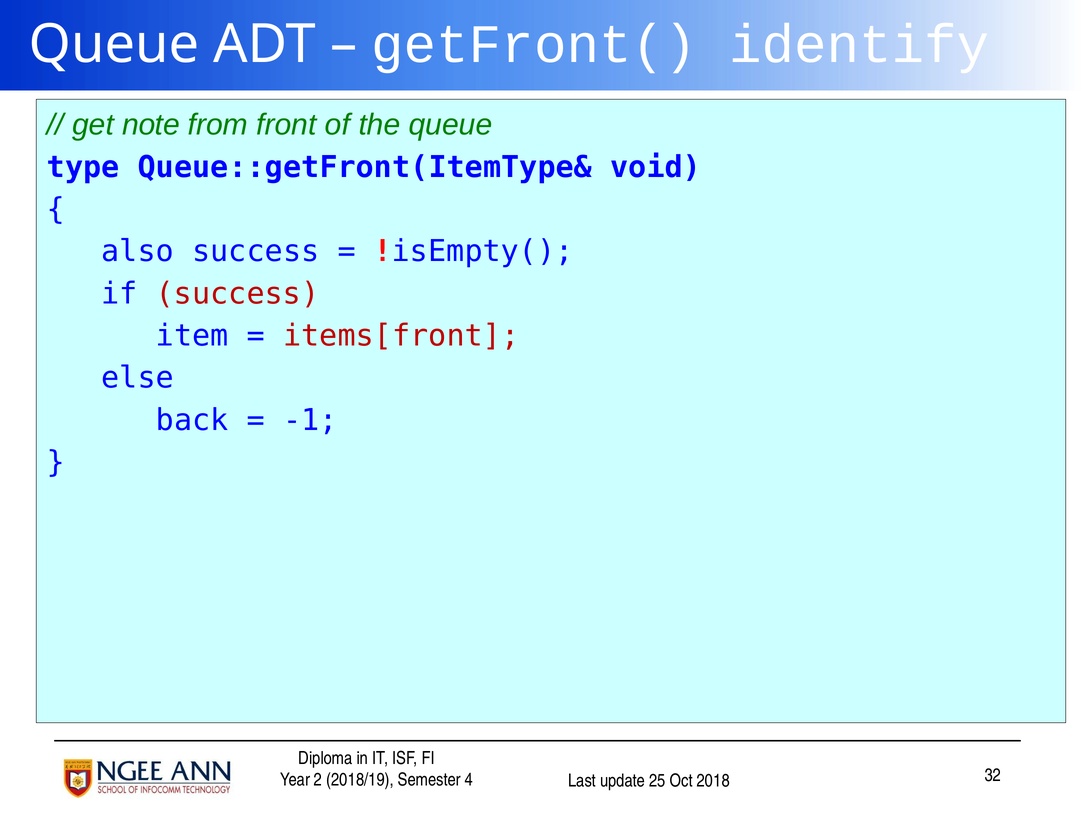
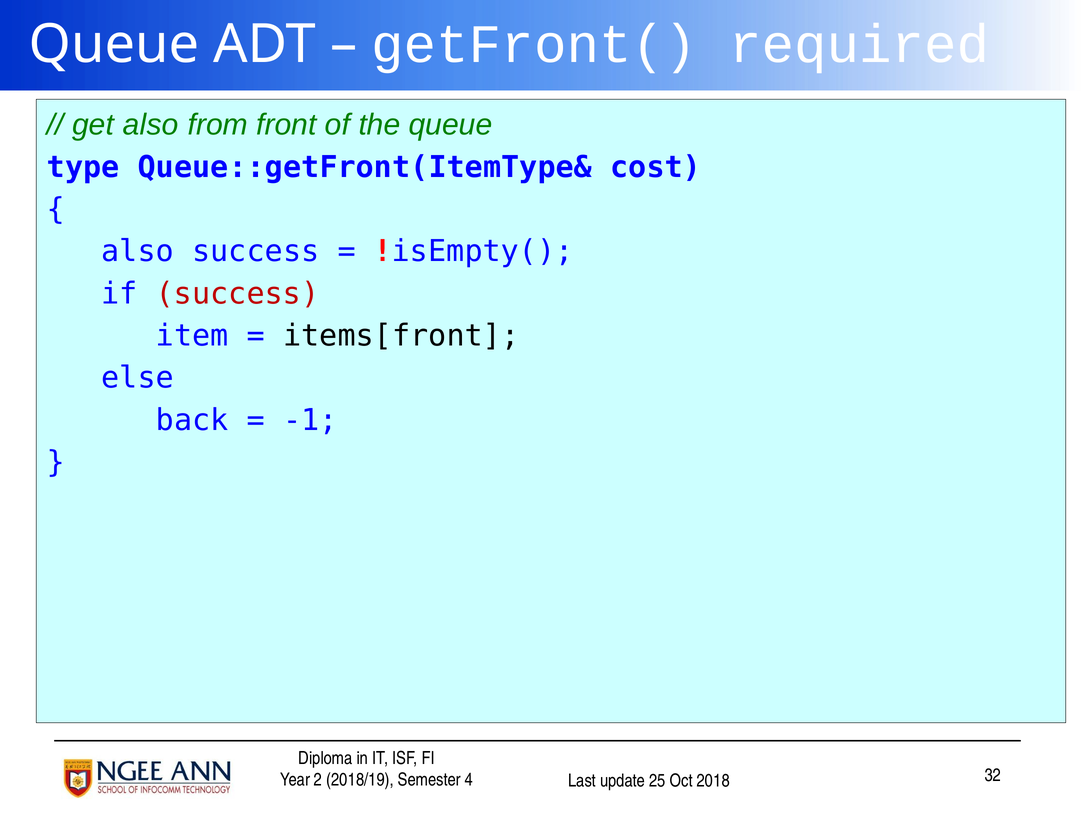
identify: identify -> required
get note: note -> also
void: void -> cost
items[front colour: red -> black
